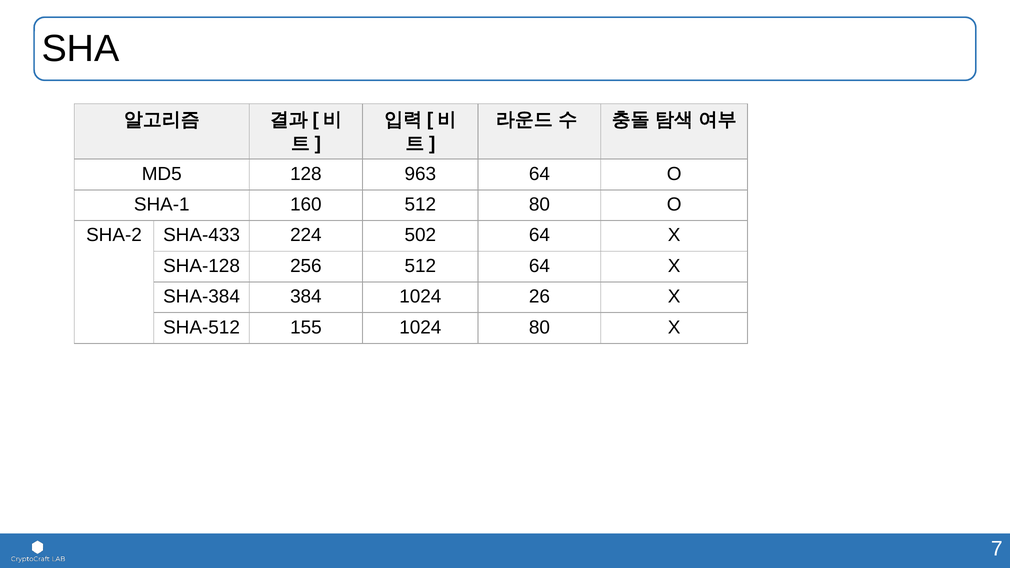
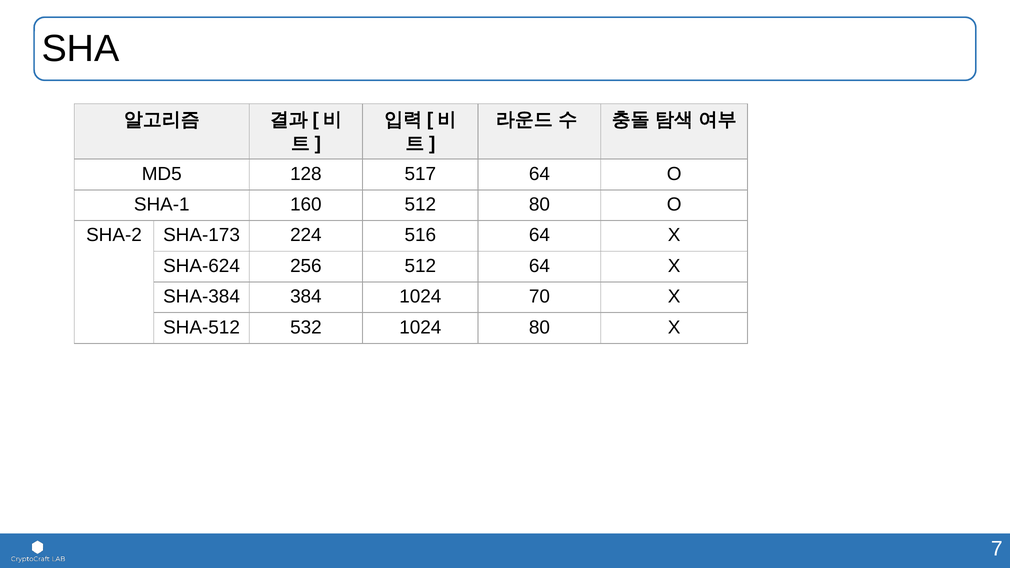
963: 963 -> 517
SHA-433: SHA-433 -> SHA-173
502: 502 -> 516
SHA-128: SHA-128 -> SHA-624
26: 26 -> 70
155: 155 -> 532
